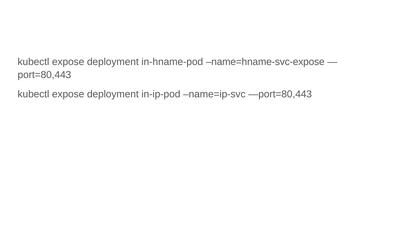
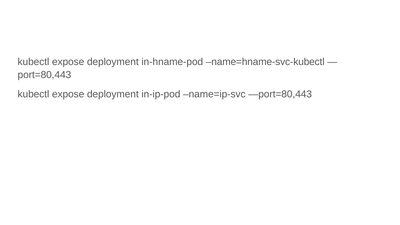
name=hname-svc-expose: name=hname-svc-expose -> name=hname-svc-kubectl
